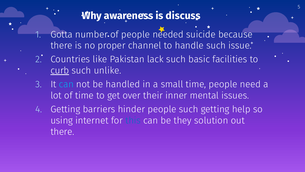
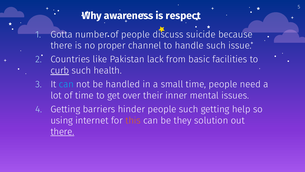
discuss: discuss -> respect
needed: needed -> discuss
lack such: such -> from
unlike: unlike -> health
this colour: blue -> orange
there at (62, 131) underline: none -> present
